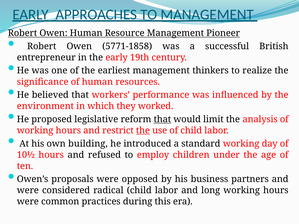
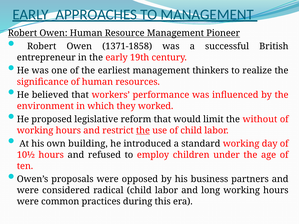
5771-1858: 5771-1858 -> 1371-1858
that at (162, 119) underline: present -> none
analysis: analysis -> without
